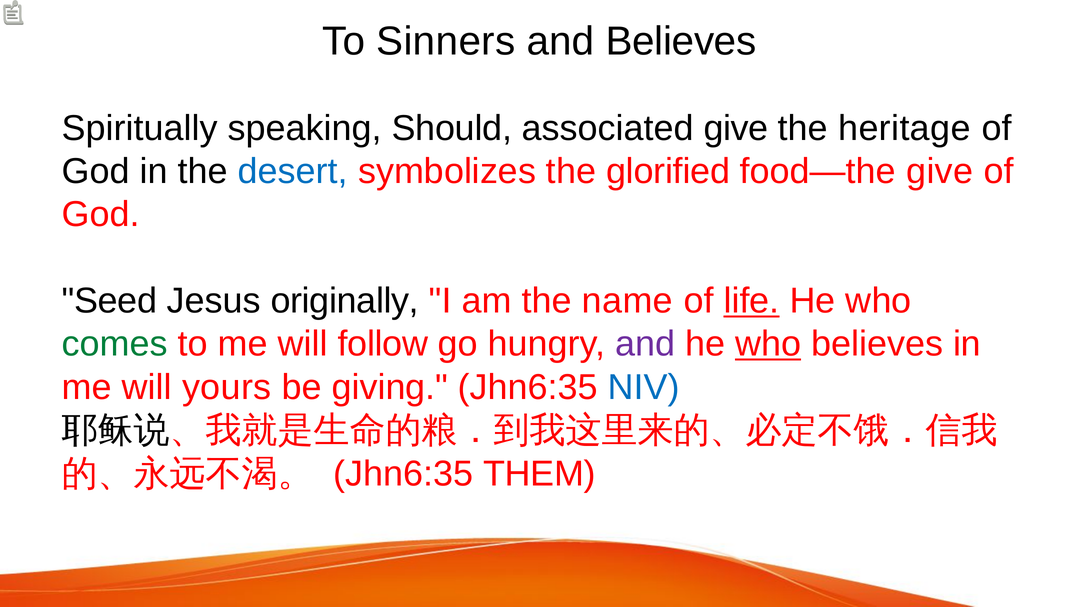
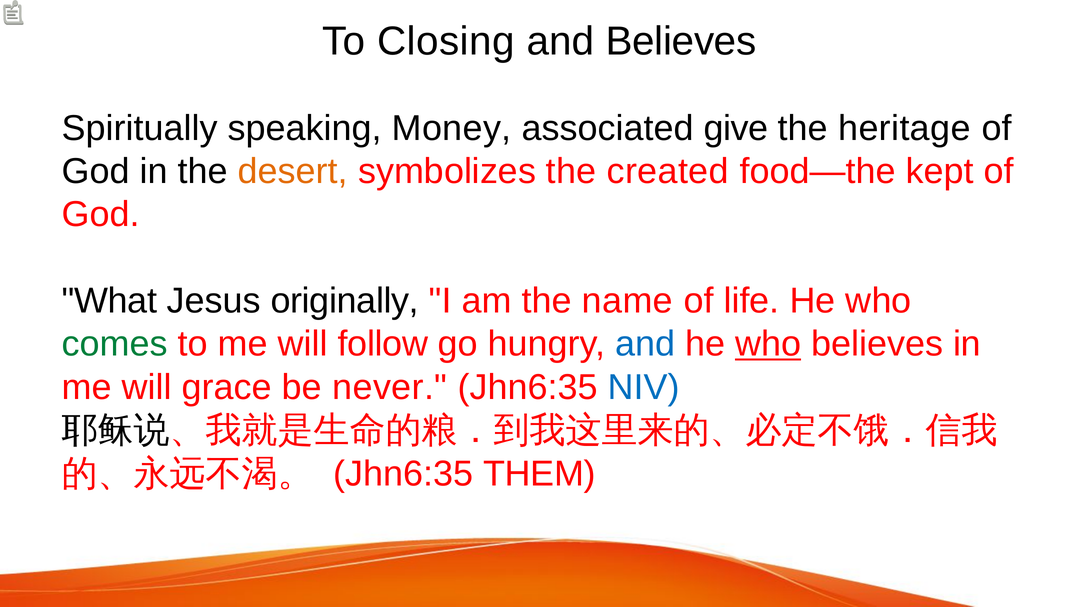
Sinners: Sinners -> Closing
Should: Should -> Money
desert colour: blue -> orange
glorified: glorified -> created
food—the give: give -> kept
Seed: Seed -> What
life underline: present -> none
and at (645, 344) colour: purple -> blue
yours: yours -> grace
giving: giving -> never
